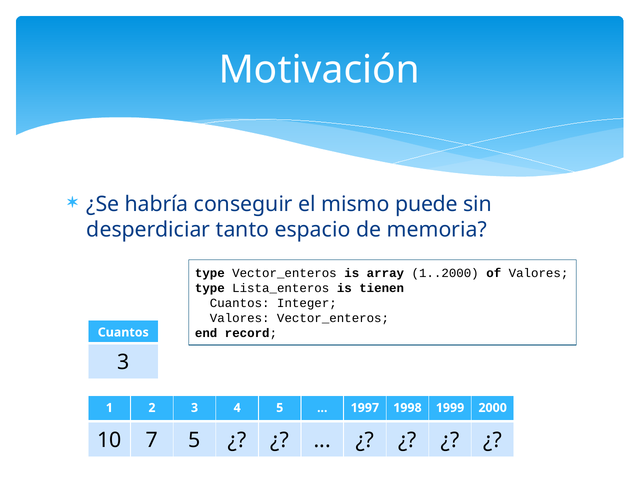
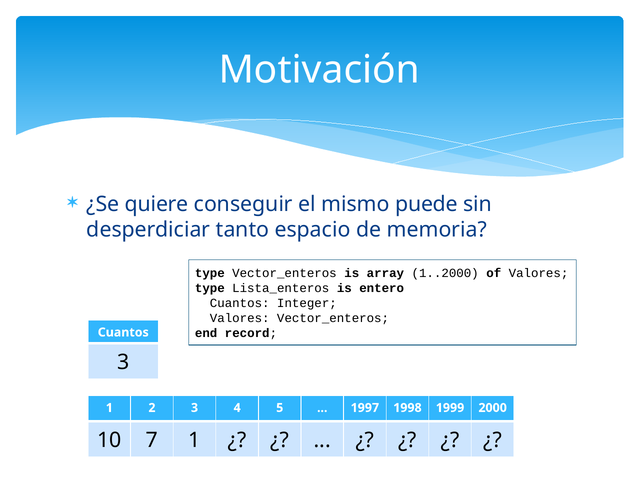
habría: habría -> quiere
tienen: tienen -> entero
7 5: 5 -> 1
